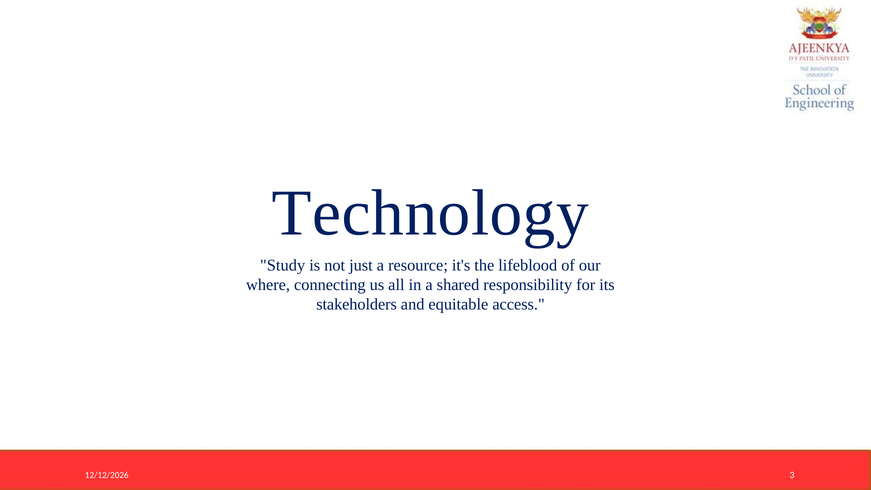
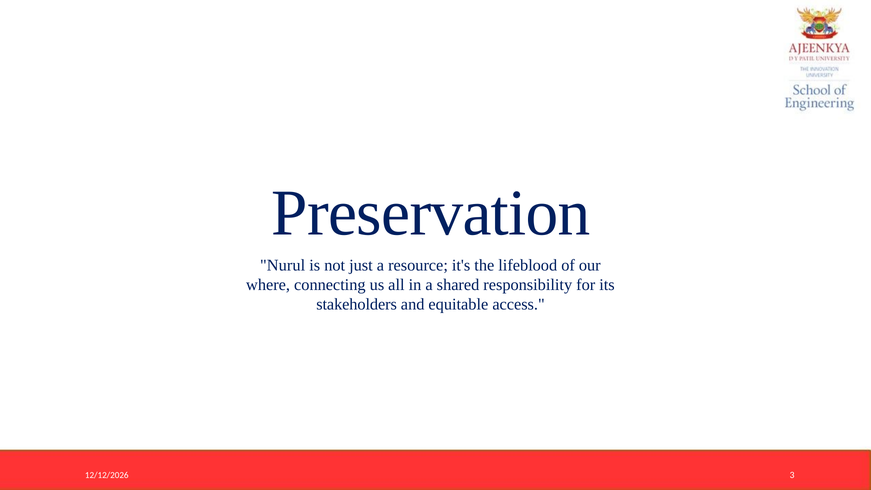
Technology: Technology -> Preservation
Study: Study -> Nurul
